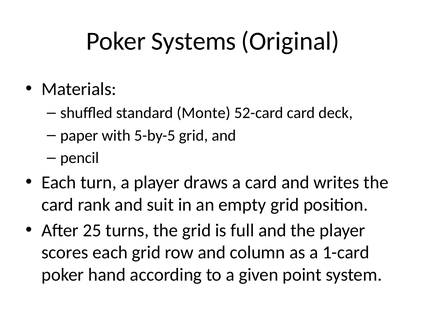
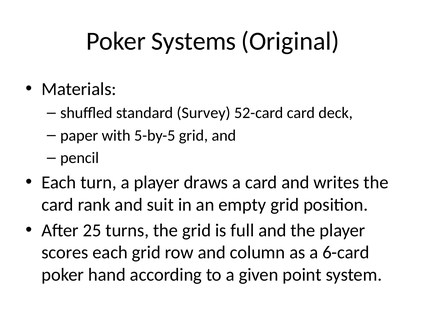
Monte: Monte -> Survey
1-card: 1-card -> 6-card
